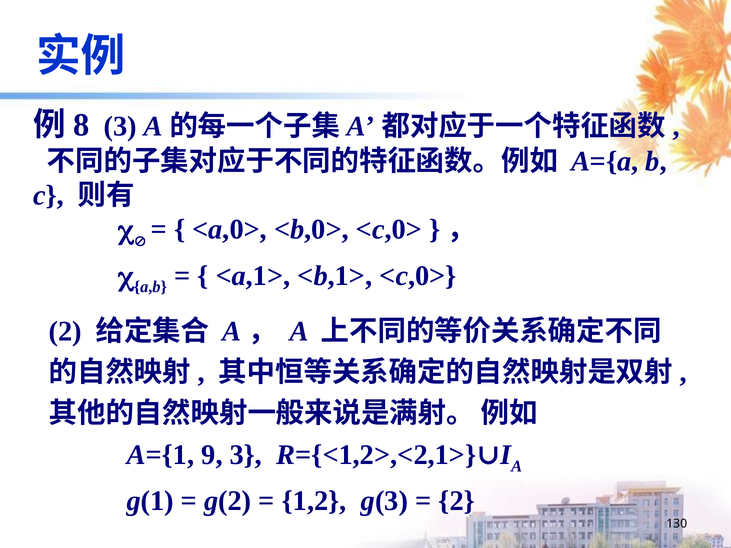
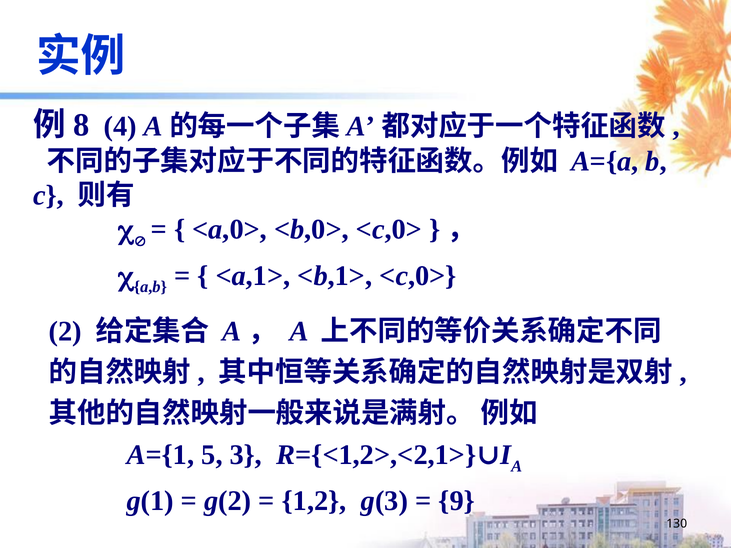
3 at (120, 126): 3 -> 4
9: 9 -> 5
2 at (457, 501): 2 -> 9
